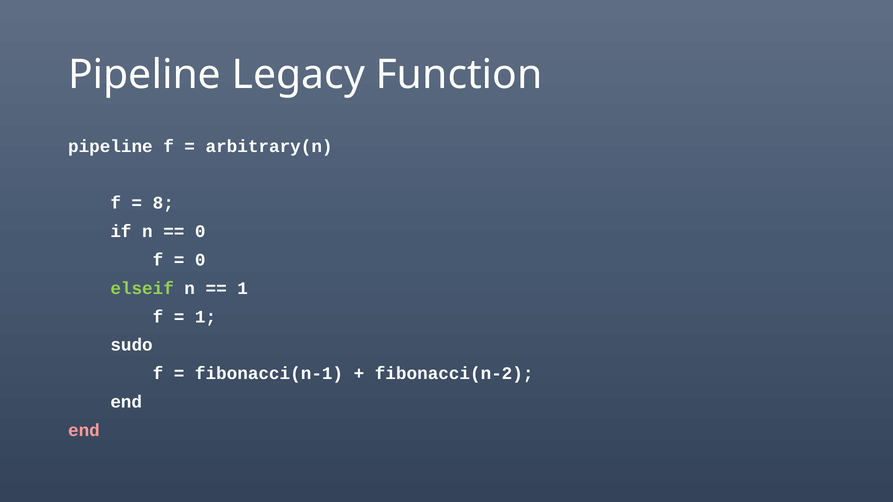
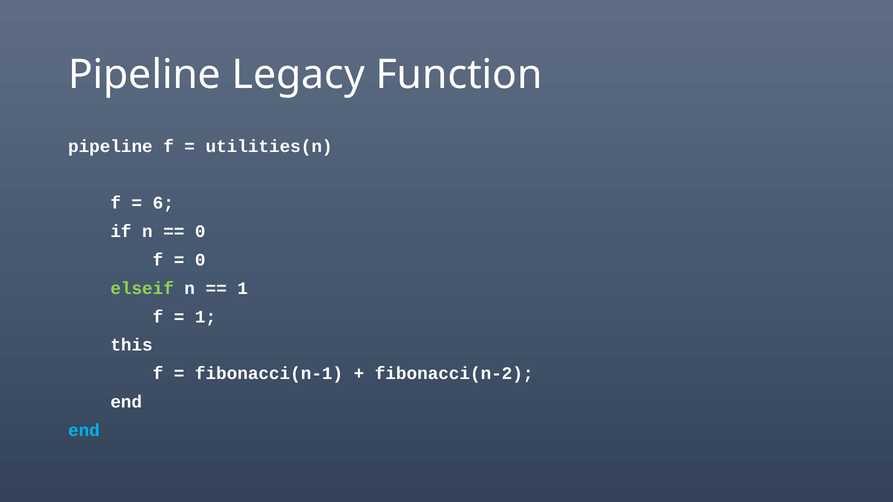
arbitrary(n: arbitrary(n -> utilities(n
8: 8 -> 6
sudo: sudo -> this
end at (84, 430) colour: pink -> light blue
